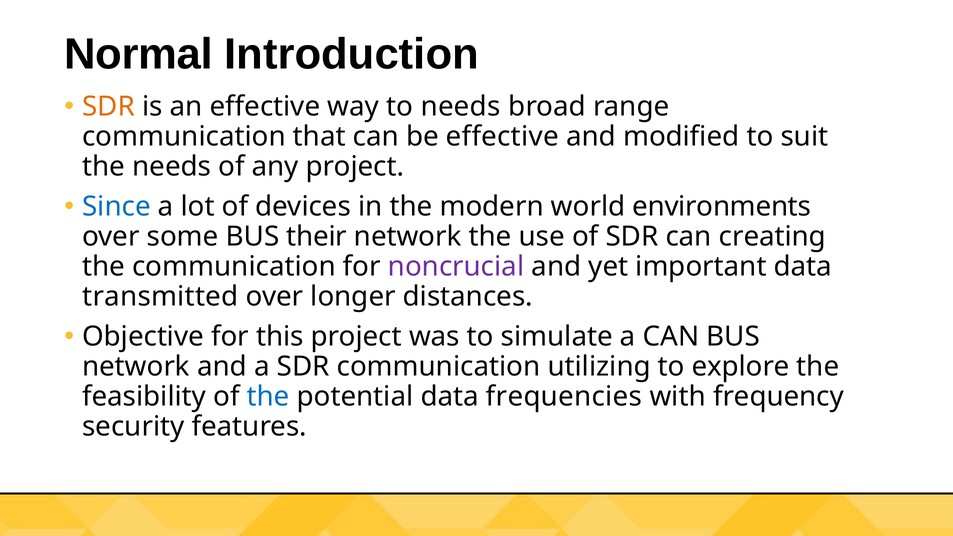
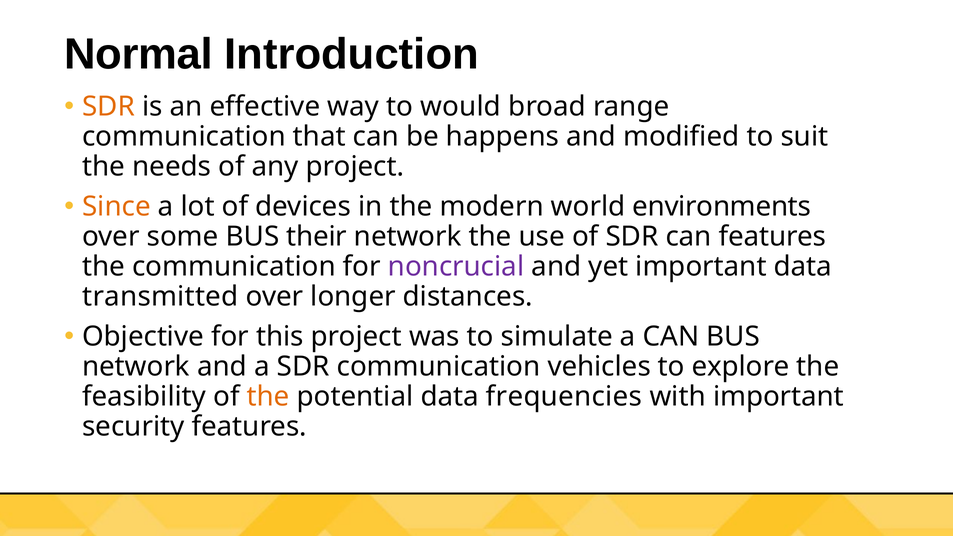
to needs: needs -> would
be effective: effective -> happens
Since colour: blue -> orange
can creating: creating -> features
utilizing: utilizing -> vehicles
the at (268, 397) colour: blue -> orange
with frequency: frequency -> important
